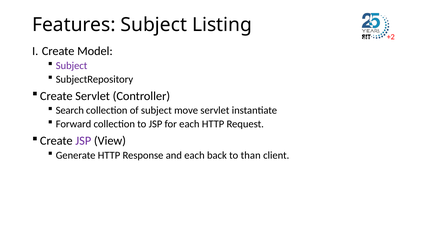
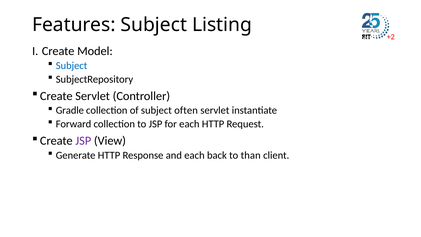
Subject at (72, 66) colour: purple -> blue
Search: Search -> Gradle
move: move -> often
